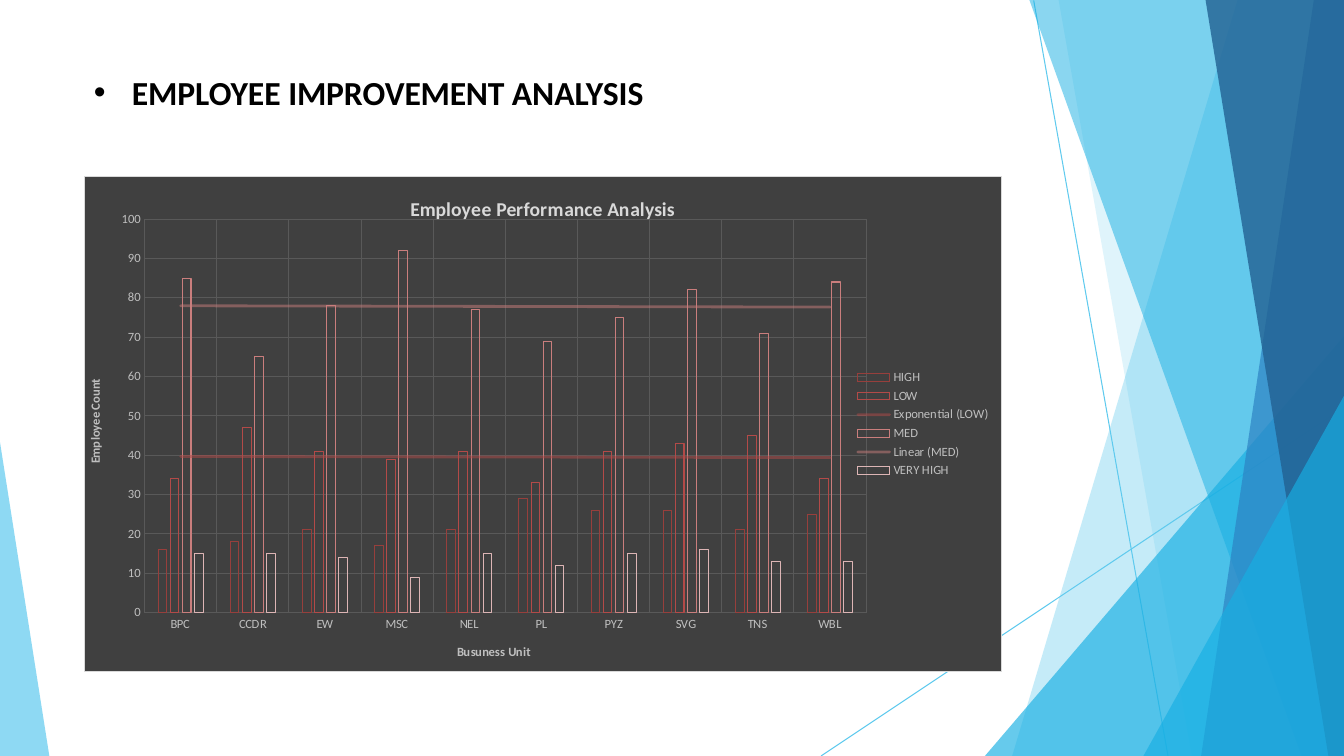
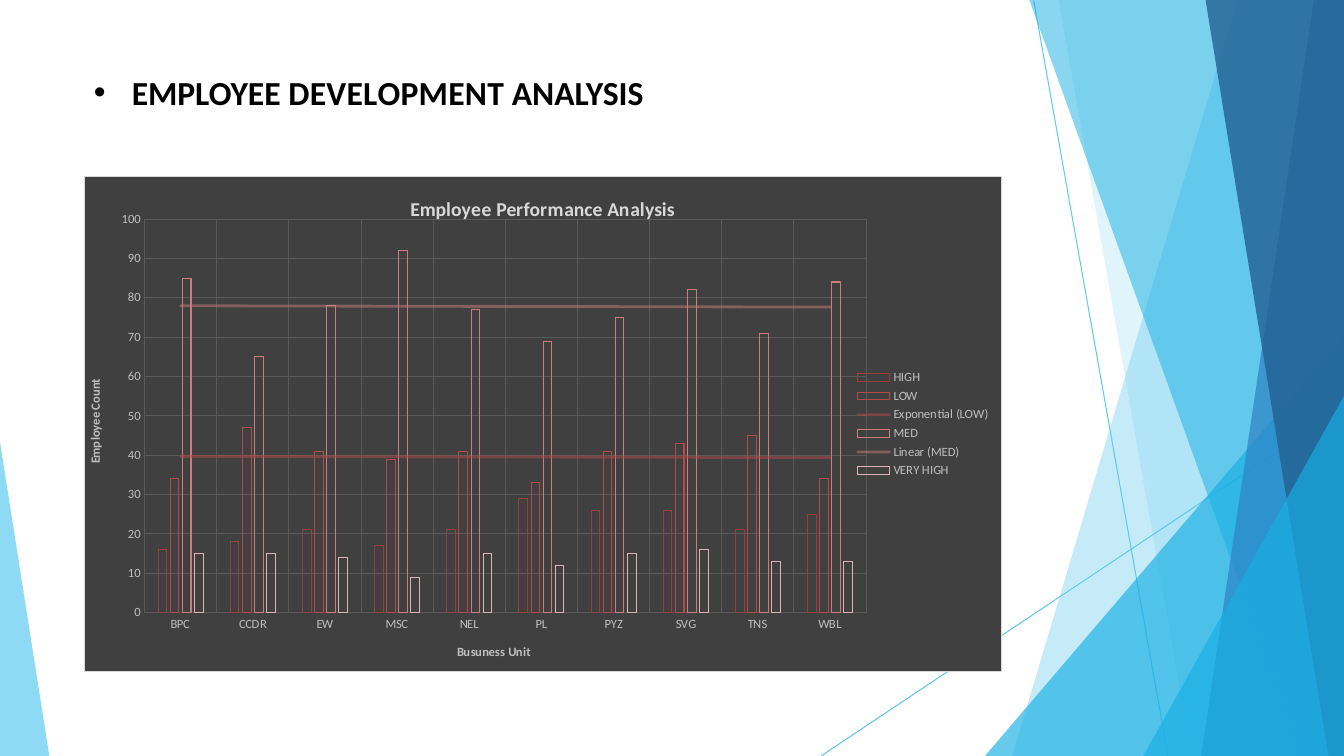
IMPROVEMENT: IMPROVEMENT -> DEVELOPMENT
